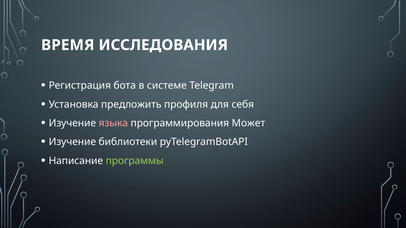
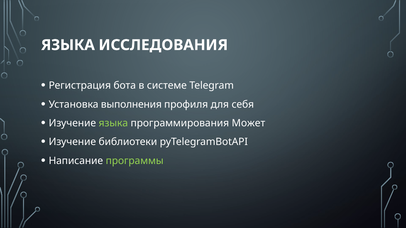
ВРЕМЯ at (68, 45): ВРЕМЯ -> ЯЗЫКА
предложить: предложить -> выполнения
языка at (113, 123) colour: pink -> light green
